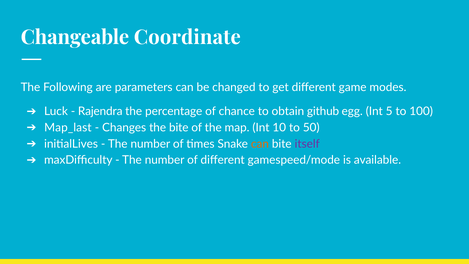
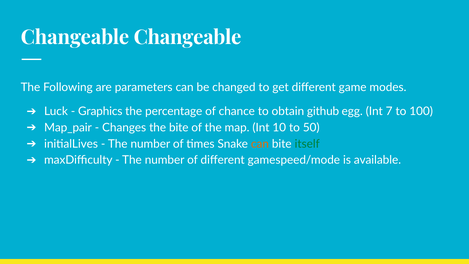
Changeable Coordinate: Coordinate -> Changeable
Rajendra: Rajendra -> Graphics
5: 5 -> 7
Map_last: Map_last -> Map_pair
itself colour: purple -> green
